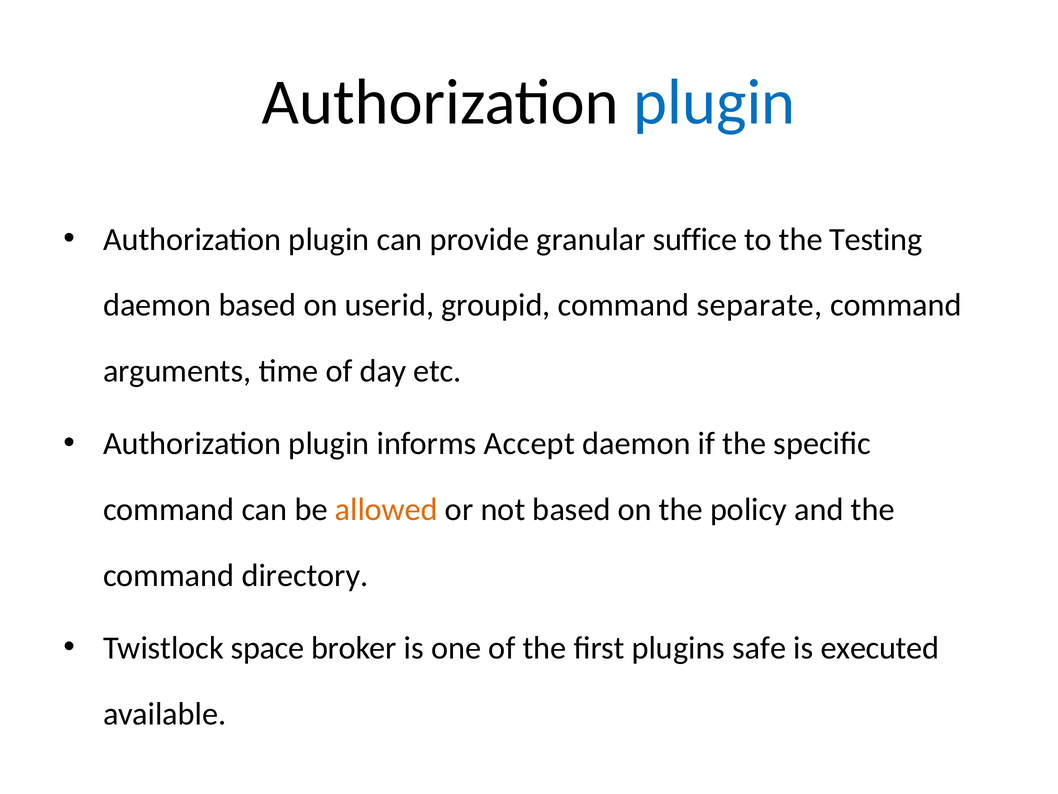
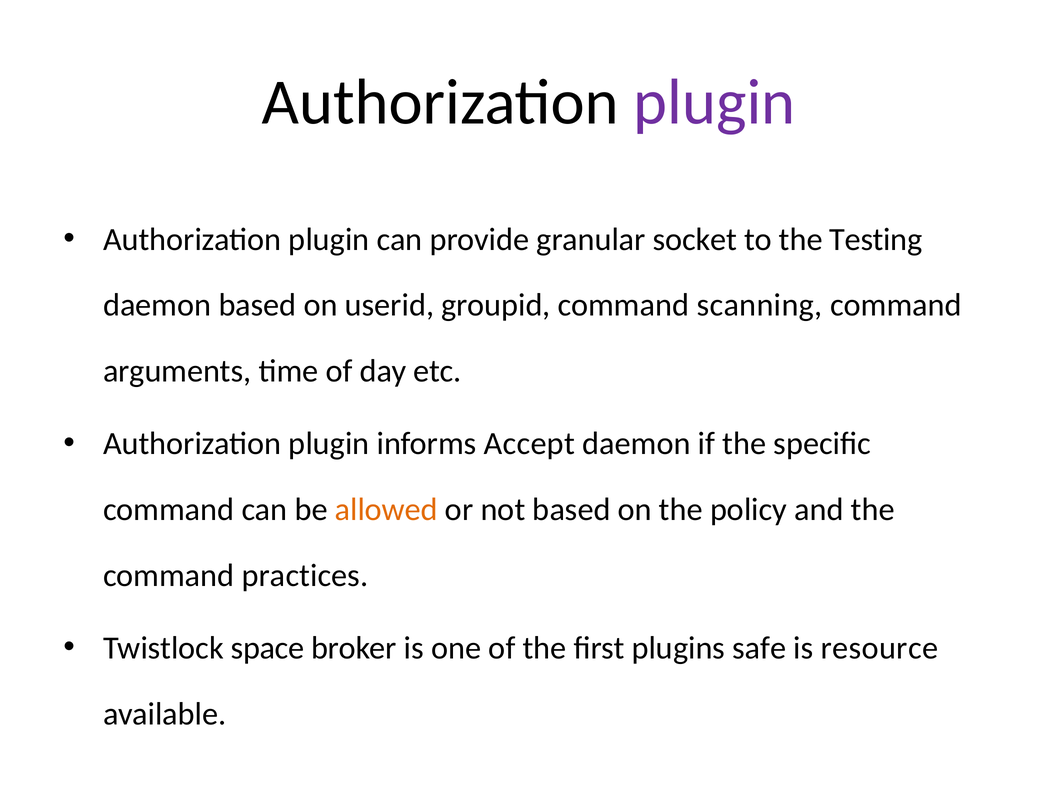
plugin at (714, 102) colour: blue -> purple
suffice: suffice -> socket
separate: separate -> scanning
directory: directory -> practices
executed: executed -> resource
